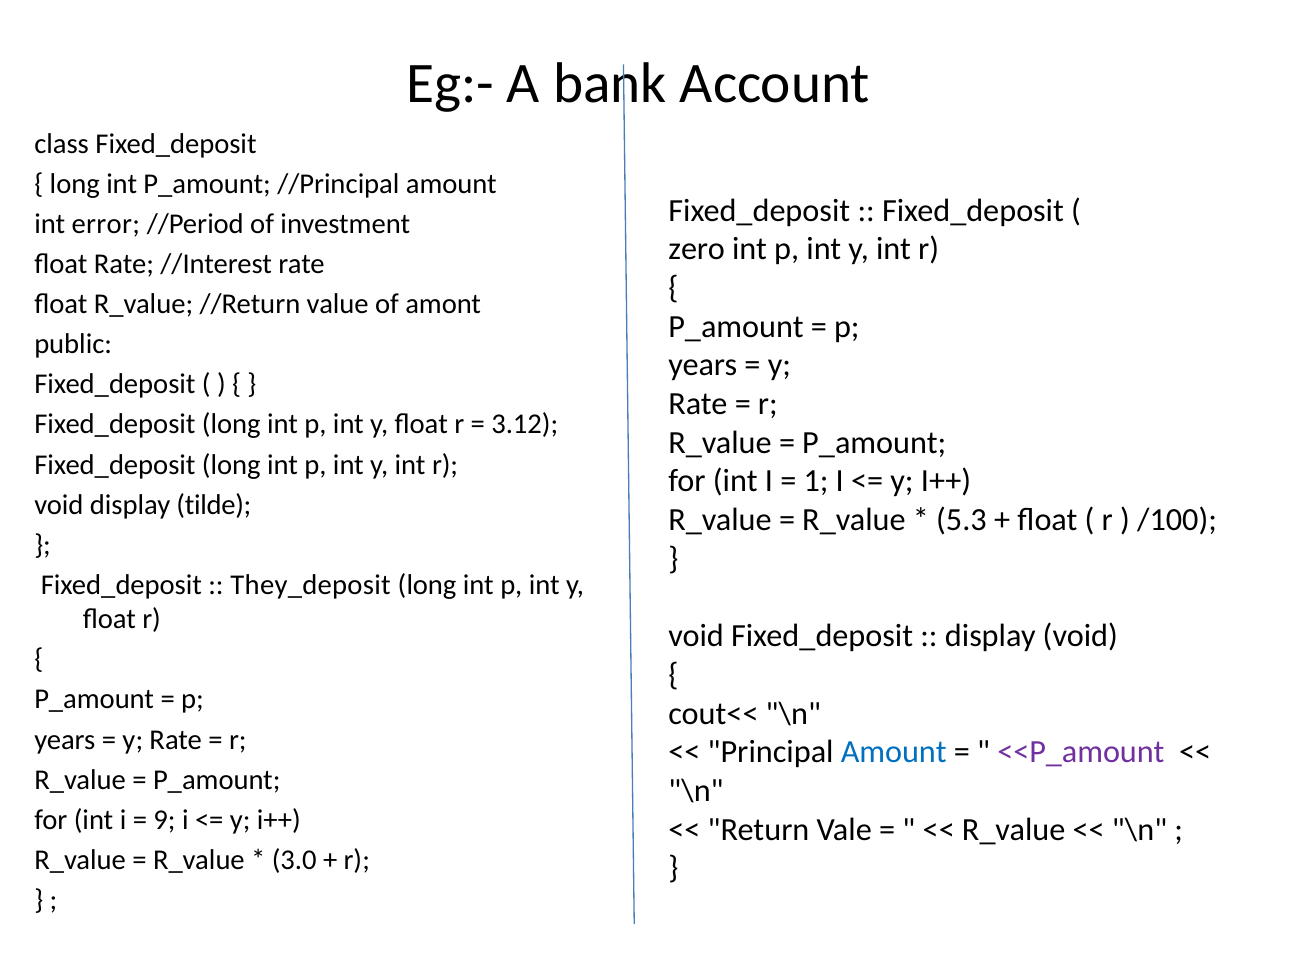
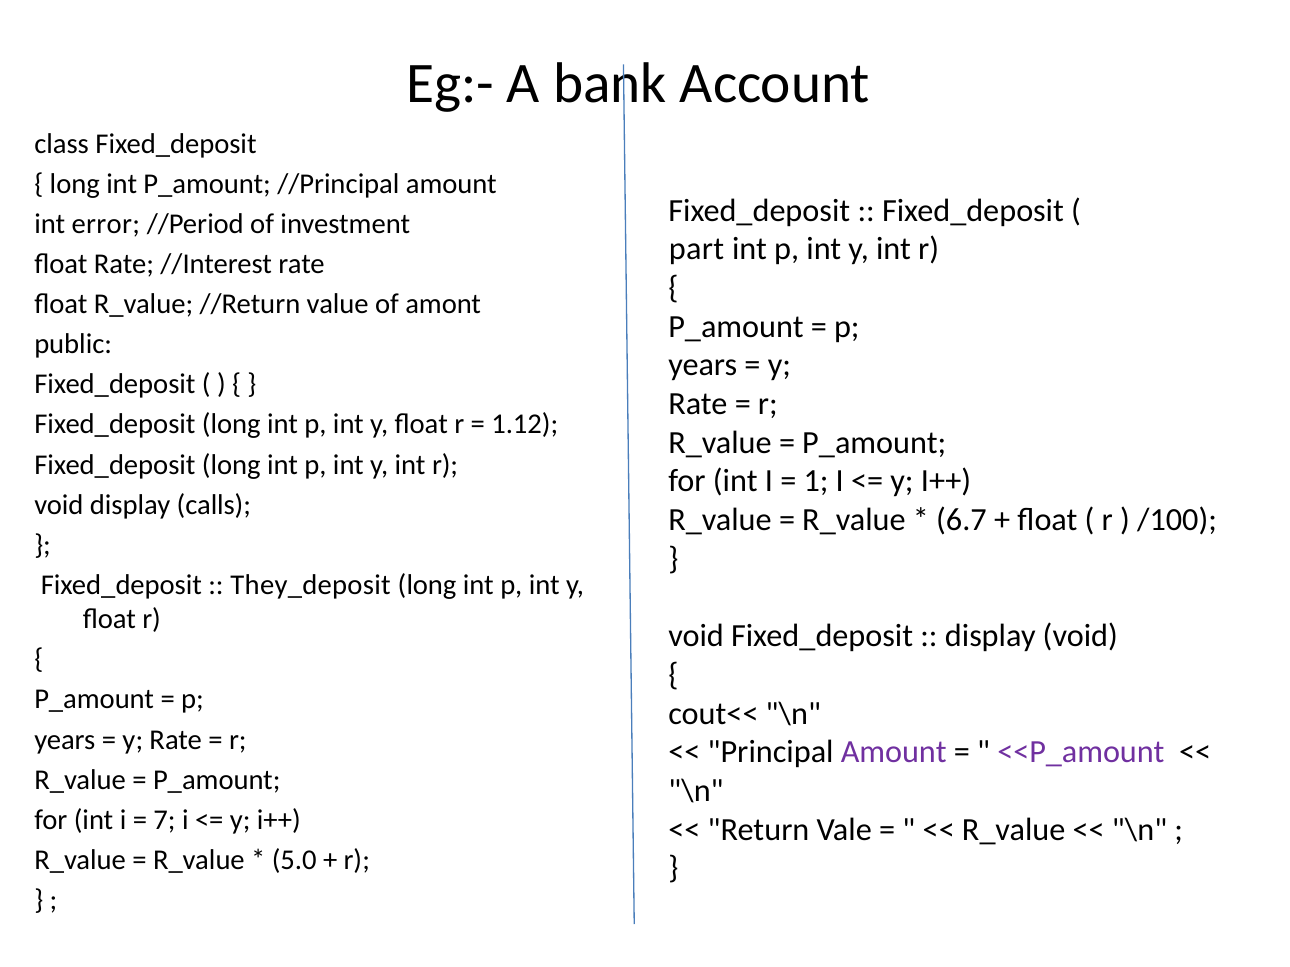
zero: zero -> part
3.12: 3.12 -> 1.12
tilde: tilde -> calls
5.3: 5.3 -> 6.7
Amount at (894, 752) colour: blue -> purple
9: 9 -> 7
3.0: 3.0 -> 5.0
